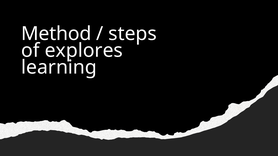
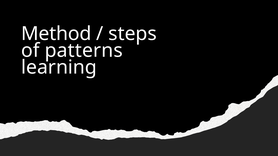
explores: explores -> patterns
